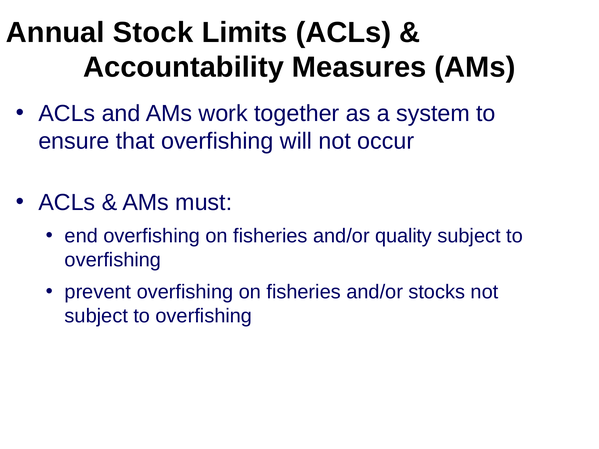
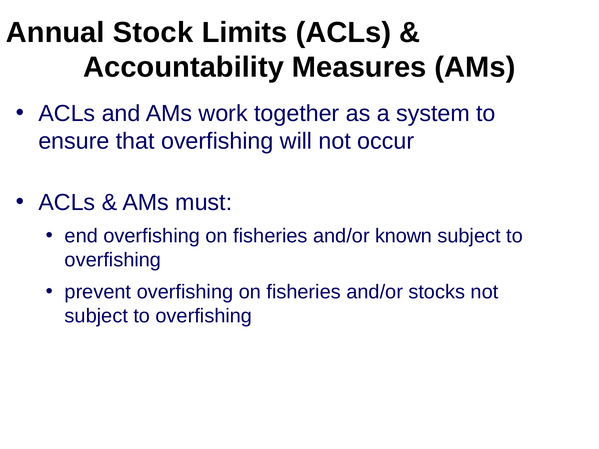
quality: quality -> known
